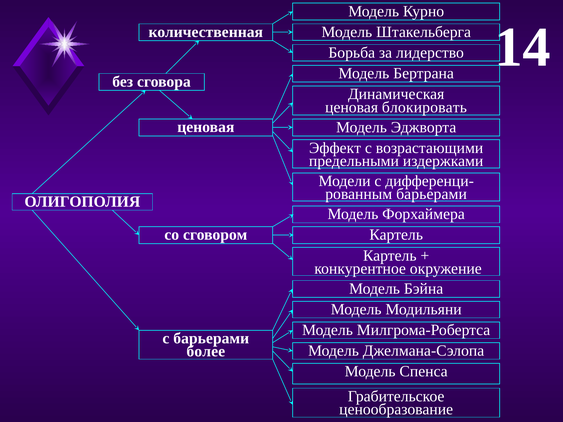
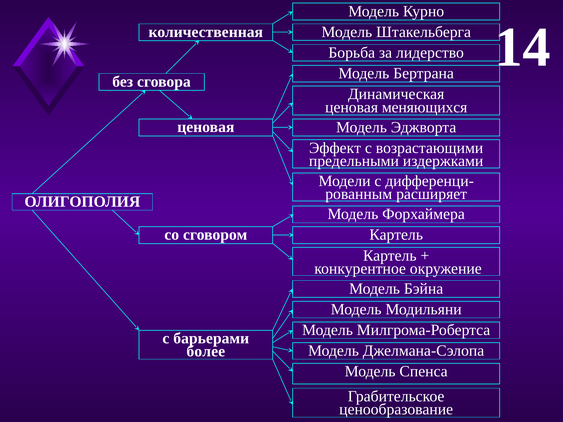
блокировать: блокировать -> меняющихся
рованным барьерами: барьерами -> расширяет
